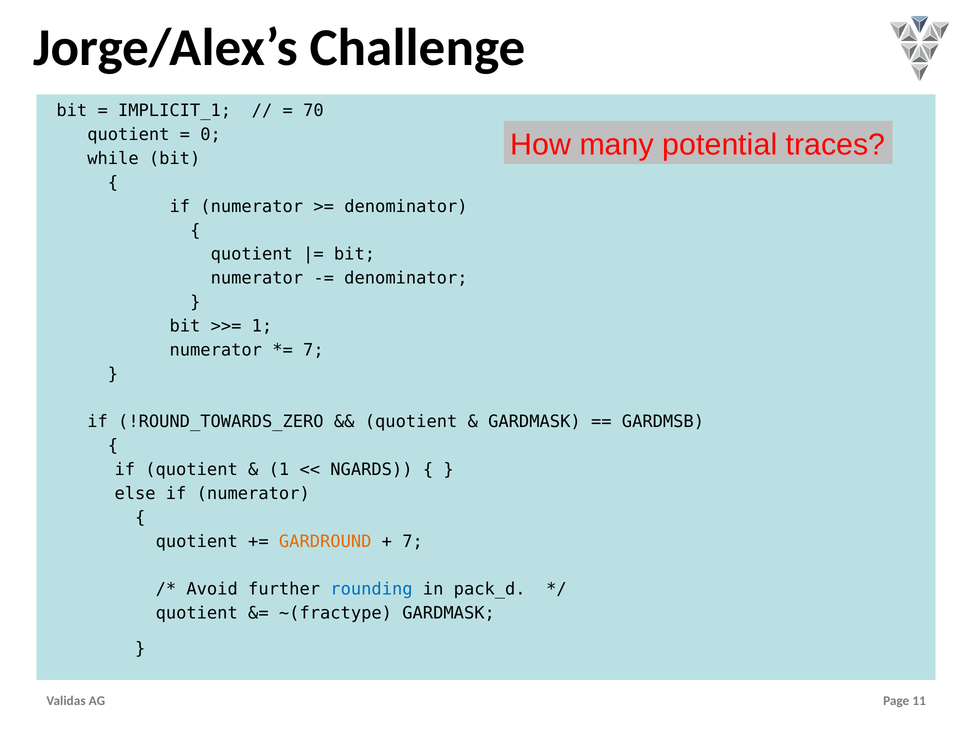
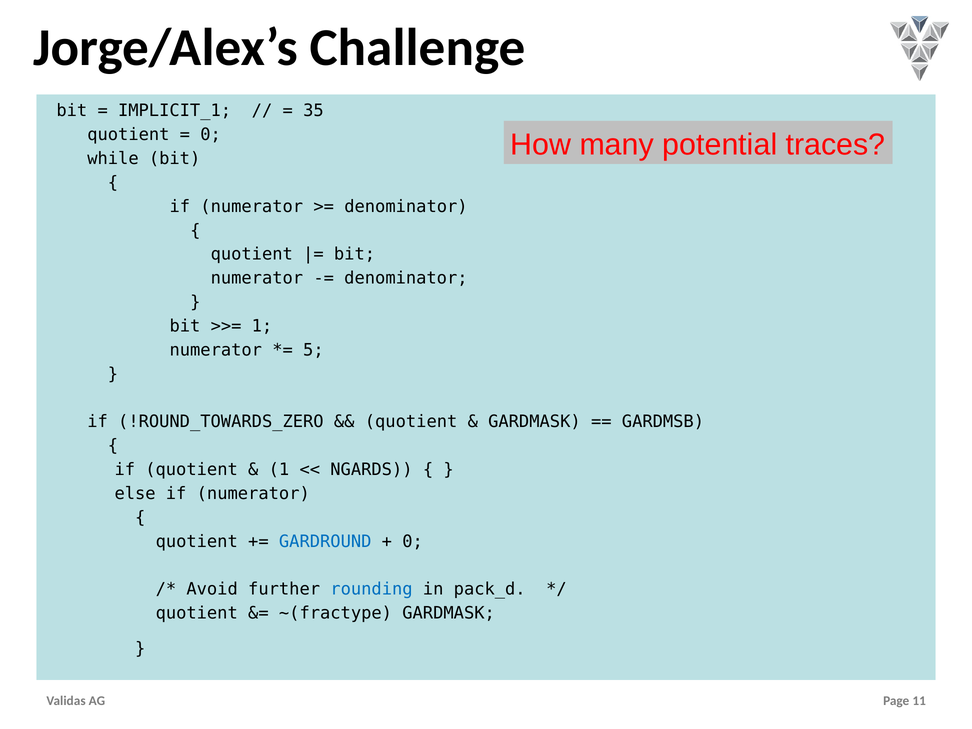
70: 70 -> 35
7 at (313, 350): 7 -> 5
GARDROUND colour: orange -> blue
7 at (413, 541): 7 -> 0
